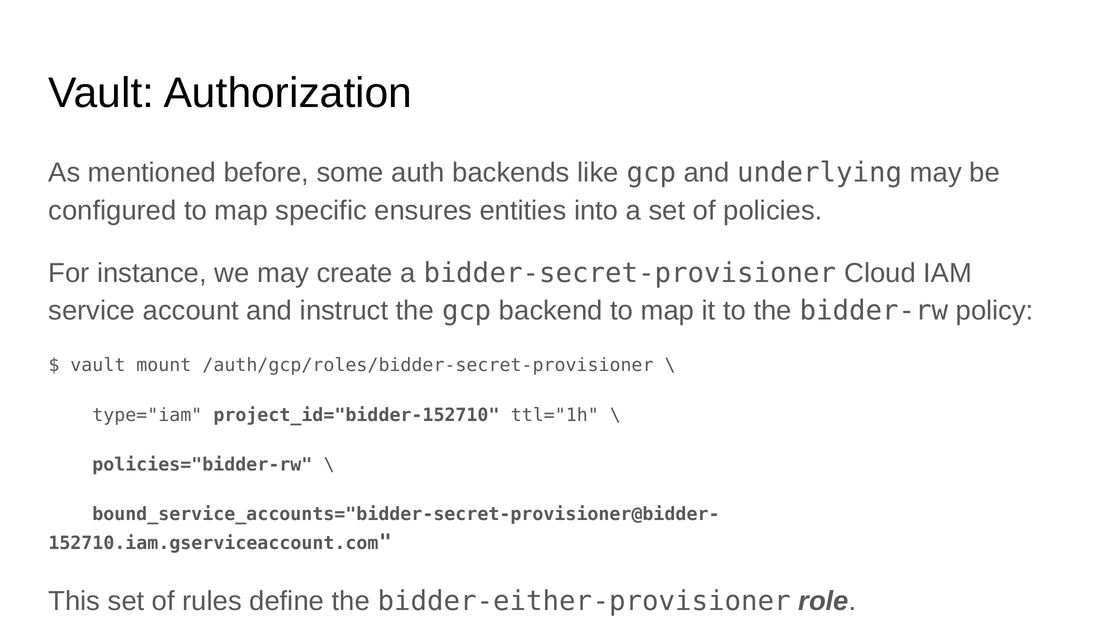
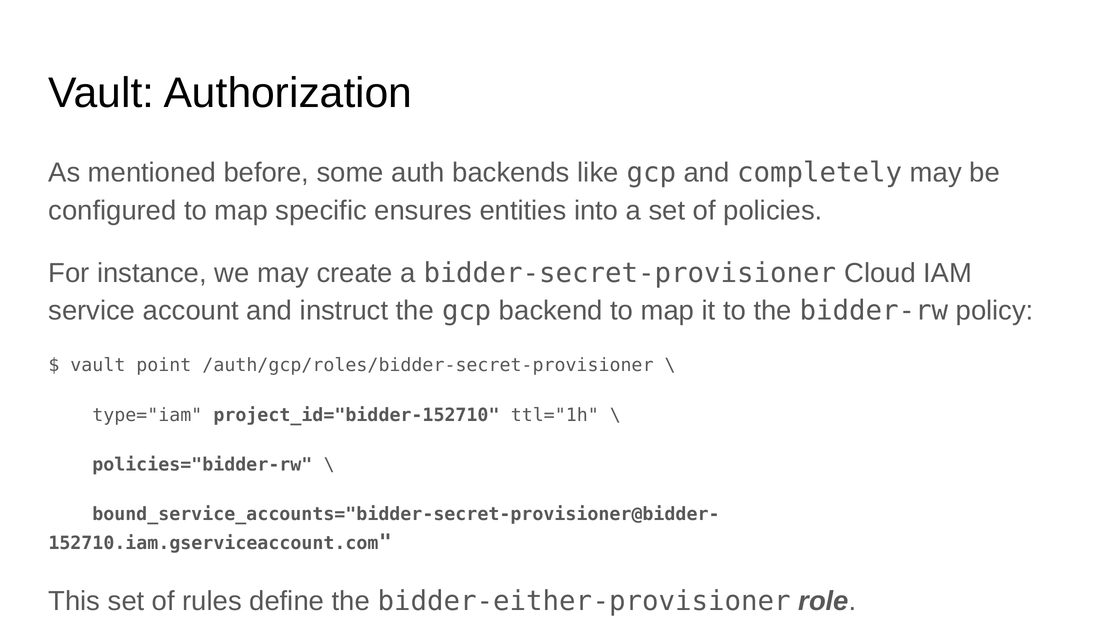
underlying: underlying -> completely
mount: mount -> point
